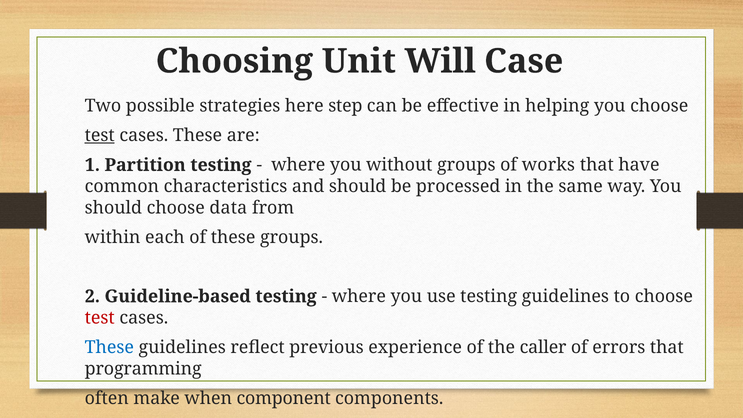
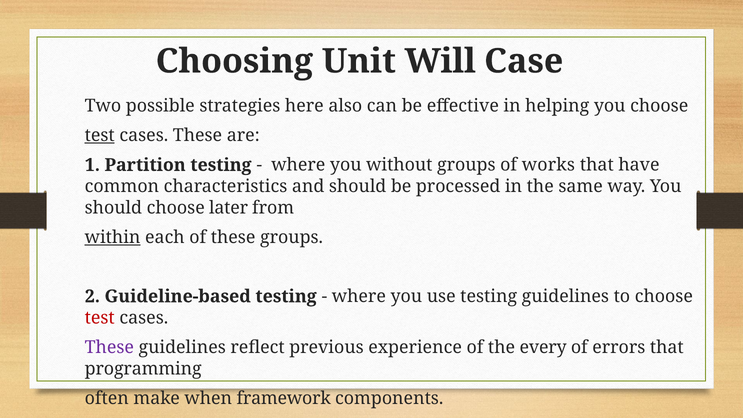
step: step -> also
data: data -> later
within underline: none -> present
These at (109, 347) colour: blue -> purple
caller: caller -> every
component: component -> framework
